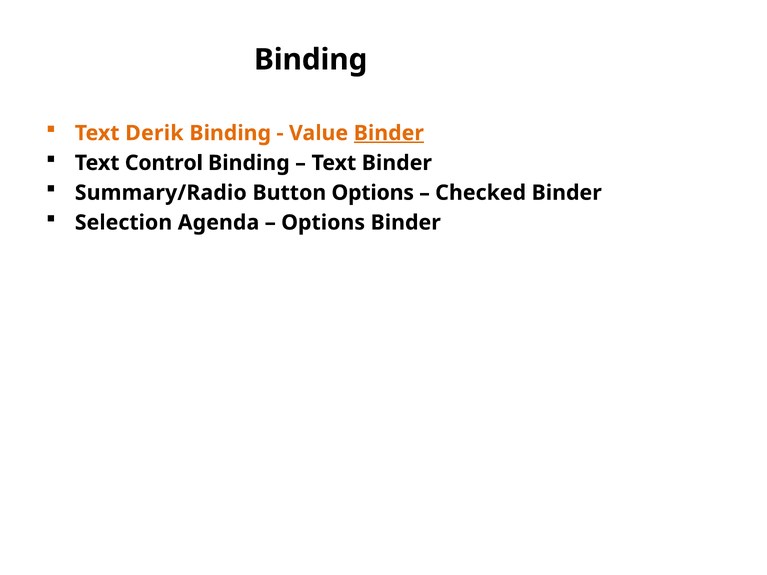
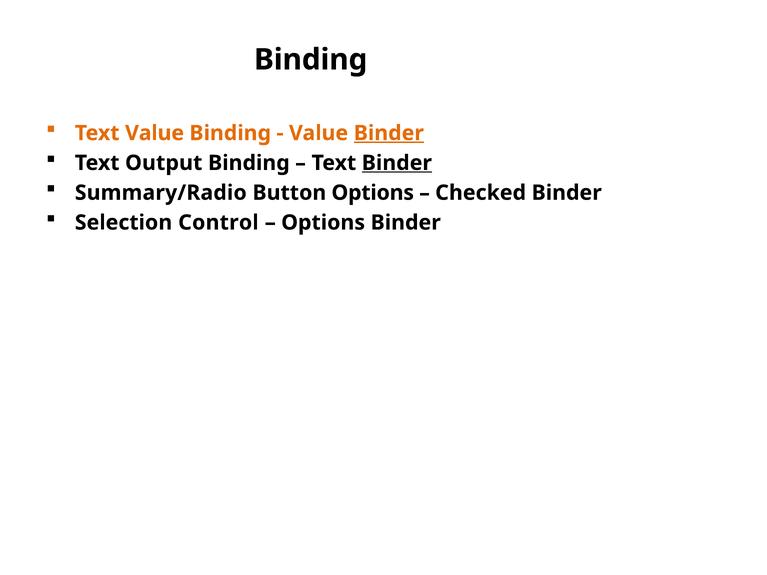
Text Derik: Derik -> Value
Control: Control -> Output
Binder at (397, 163) underline: none -> present
Agenda: Agenda -> Control
